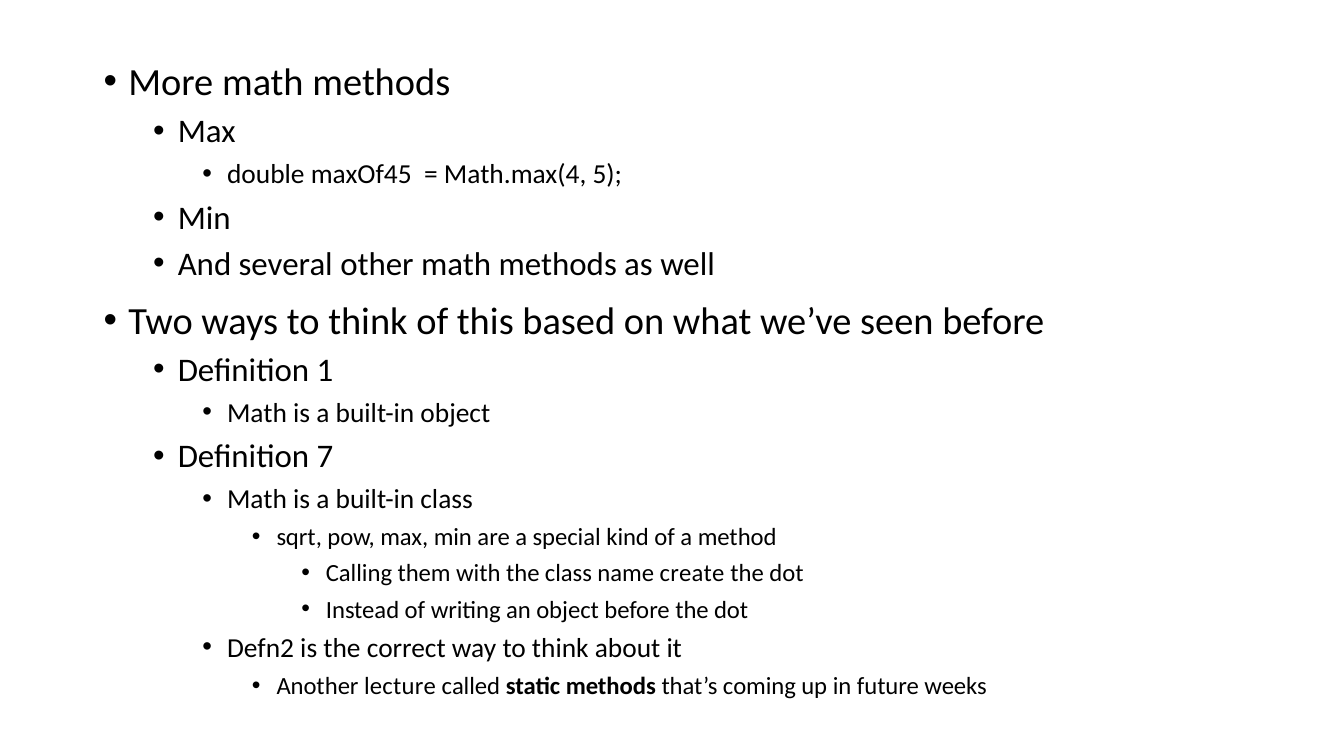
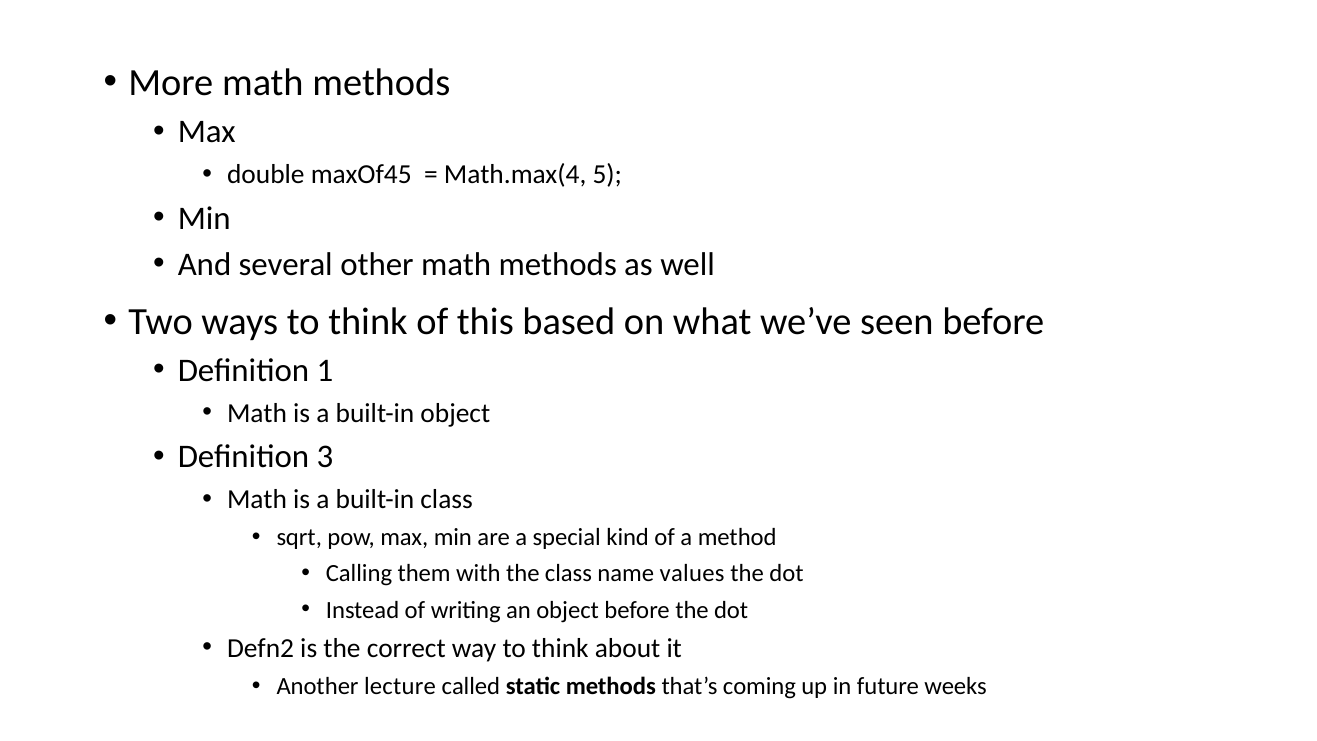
7: 7 -> 3
create: create -> values
